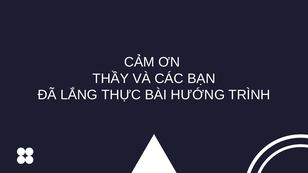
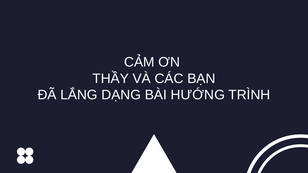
THỰC: THỰC -> DẠNG
